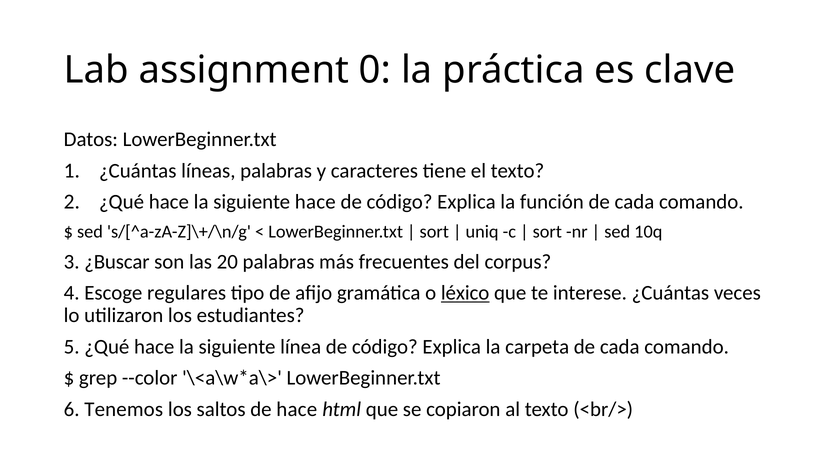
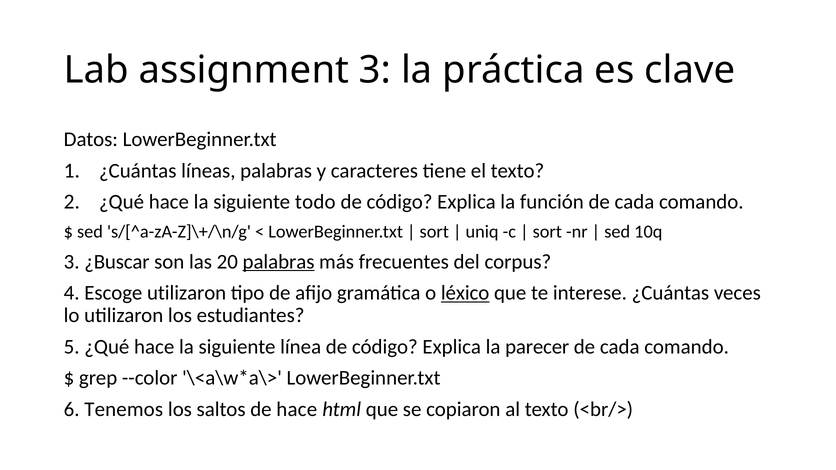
assignment 0: 0 -> 3
siguiente hace: hace -> todo
palabras at (279, 262) underline: none -> present
Escoge regulares: regulares -> utilizaron
carpeta: carpeta -> parecer
